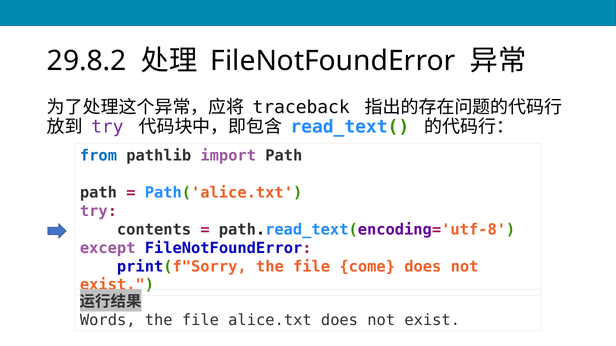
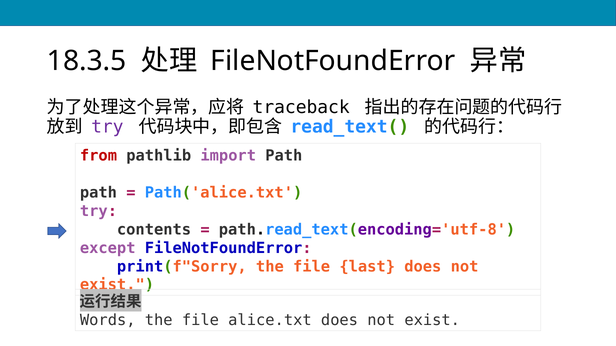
29.8.2: 29.8.2 -> 18.3.5
from colour: blue -> red
come: come -> last
